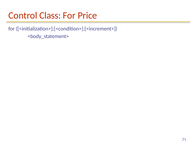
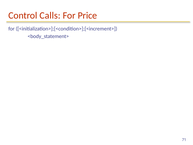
Class: Class -> Calls
